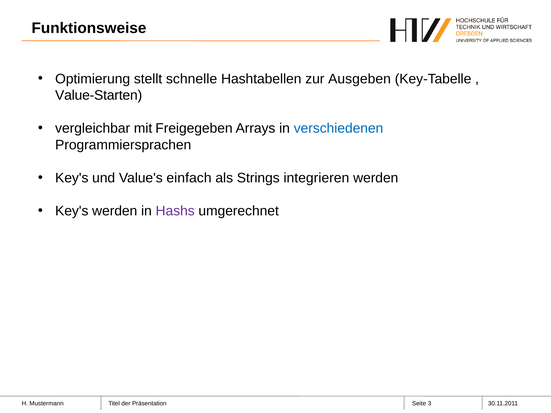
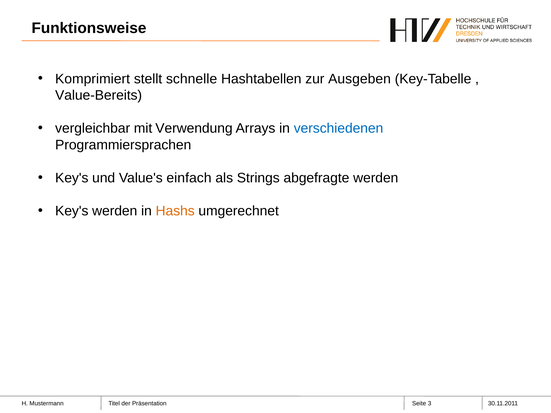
Optimierung: Optimierung -> Komprimiert
Value-Starten: Value-Starten -> Value-Bereits
Freigegeben: Freigegeben -> Verwendung
integrieren: integrieren -> abgefragte
Hashs colour: purple -> orange
